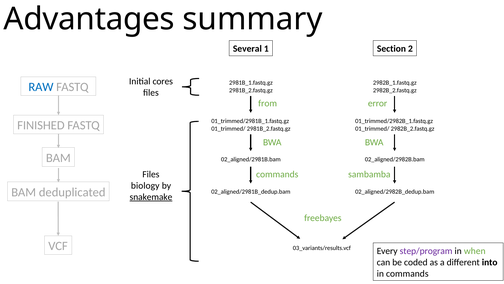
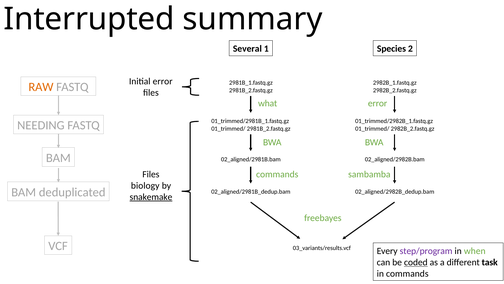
Advantages: Advantages -> Interrupted
Section: Section -> Species
Initial cores: cores -> error
RAW colour: blue -> orange
from: from -> what
FINISHED: FINISHED -> NEEDING
coded underline: none -> present
into: into -> task
